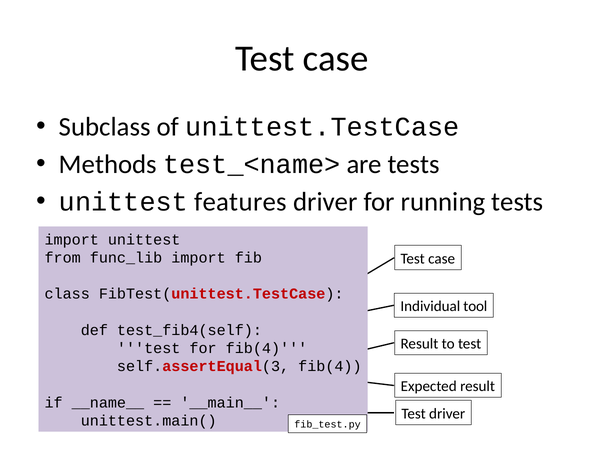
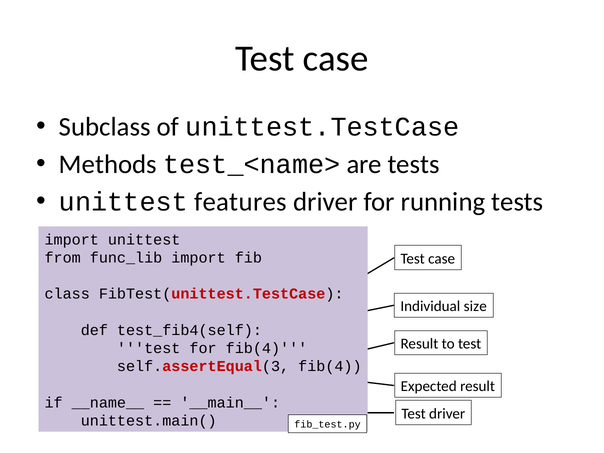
tool: tool -> size
